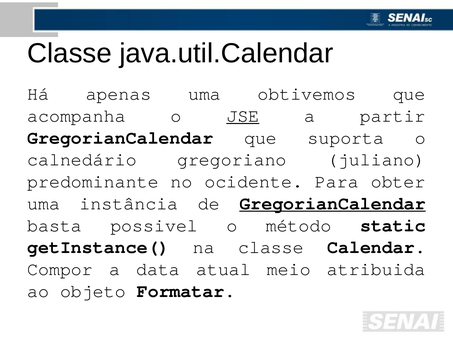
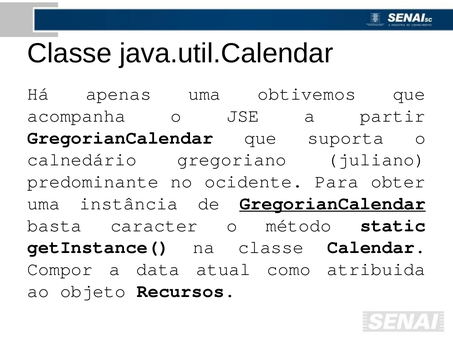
JSE underline: present -> none
possivel: possivel -> caracter
meio: meio -> como
Formatar: Formatar -> Recursos
